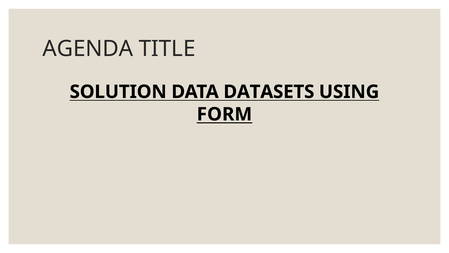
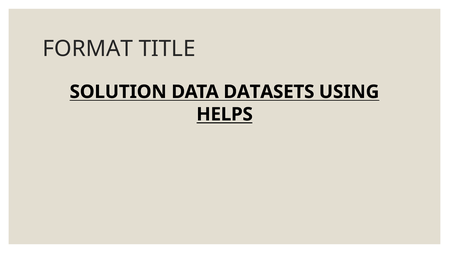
AGENDA: AGENDA -> FORMAT
FORM: FORM -> HELPS
